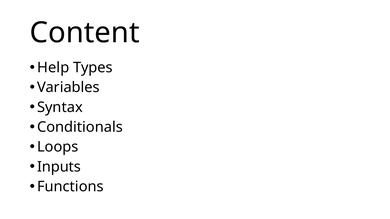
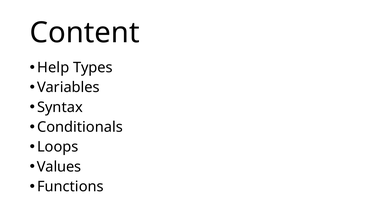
Inputs: Inputs -> Values
